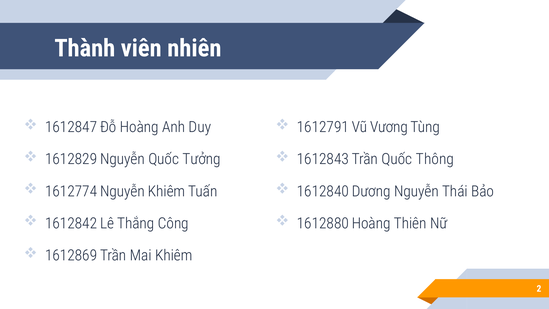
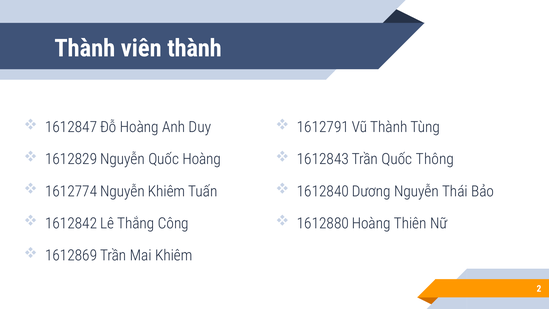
viên nhiên: nhiên -> thành
Vương at (389, 127): Vương -> Thành
Quốc Tưởng: Tưởng -> Hoàng
